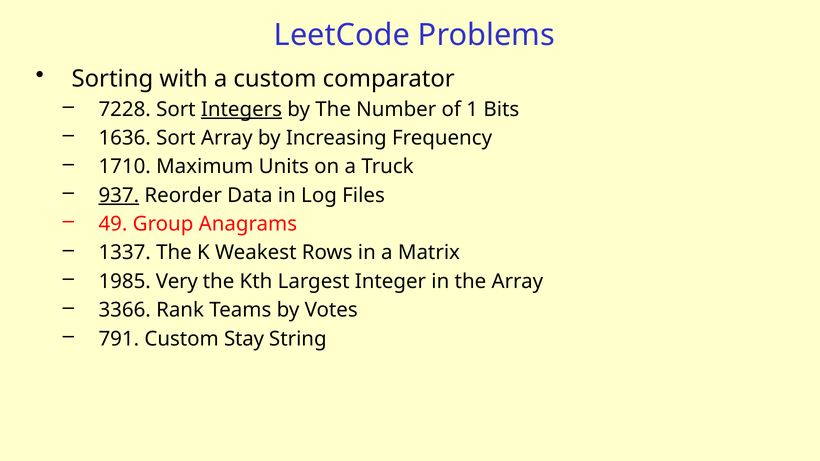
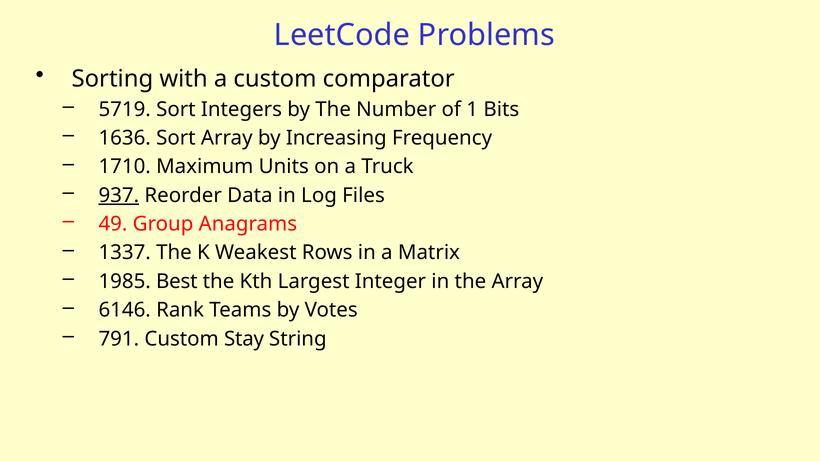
7228: 7228 -> 5719
Integers underline: present -> none
Very: Very -> Best
3366: 3366 -> 6146
